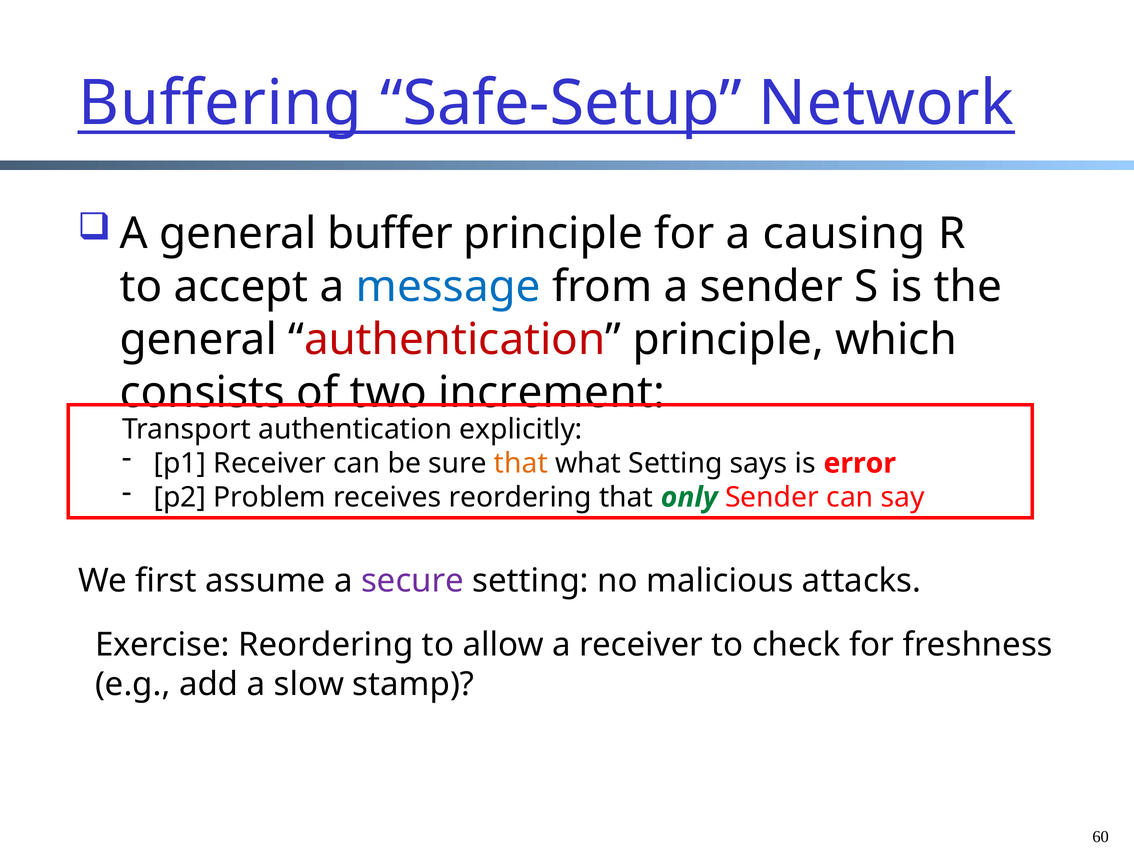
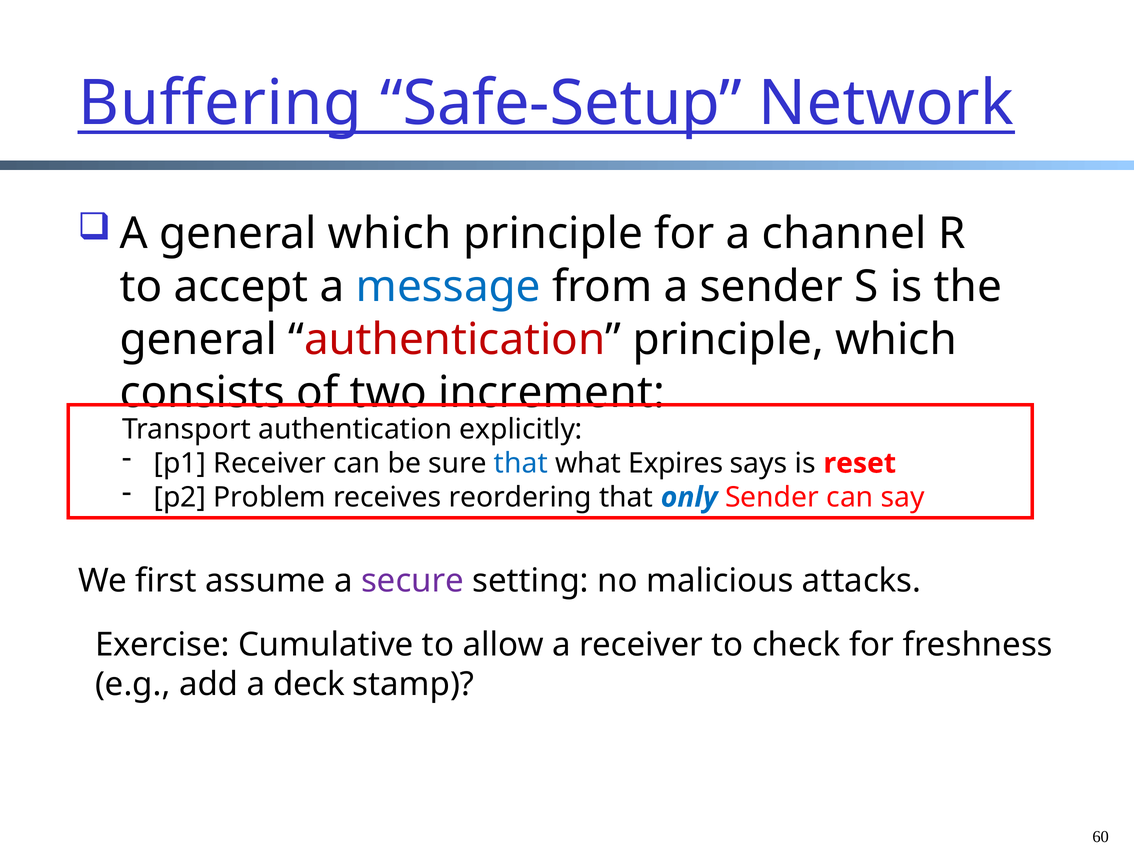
general buffer: buffer -> which
causing: causing -> channel
that at (521, 463) colour: orange -> blue
what Setting: Setting -> Expires
error: error -> reset
only colour: green -> blue
Exercise Reordering: Reordering -> Cumulative
slow: slow -> deck
